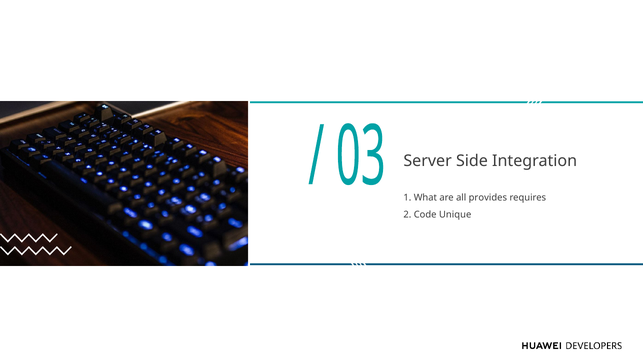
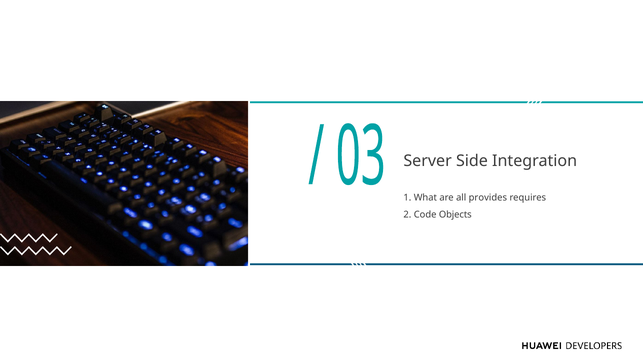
Unique: Unique -> Objects
